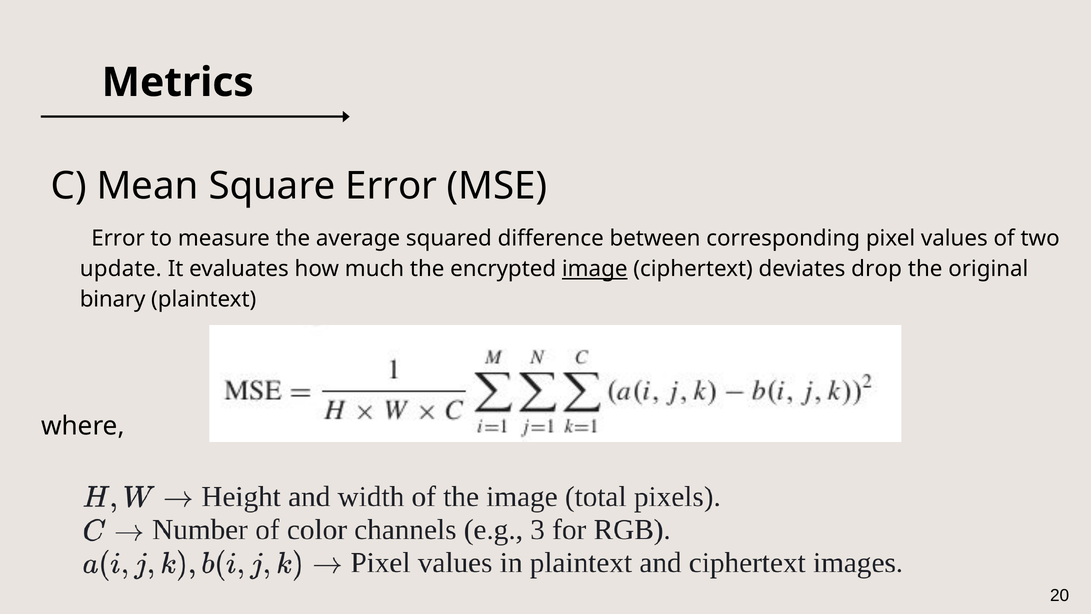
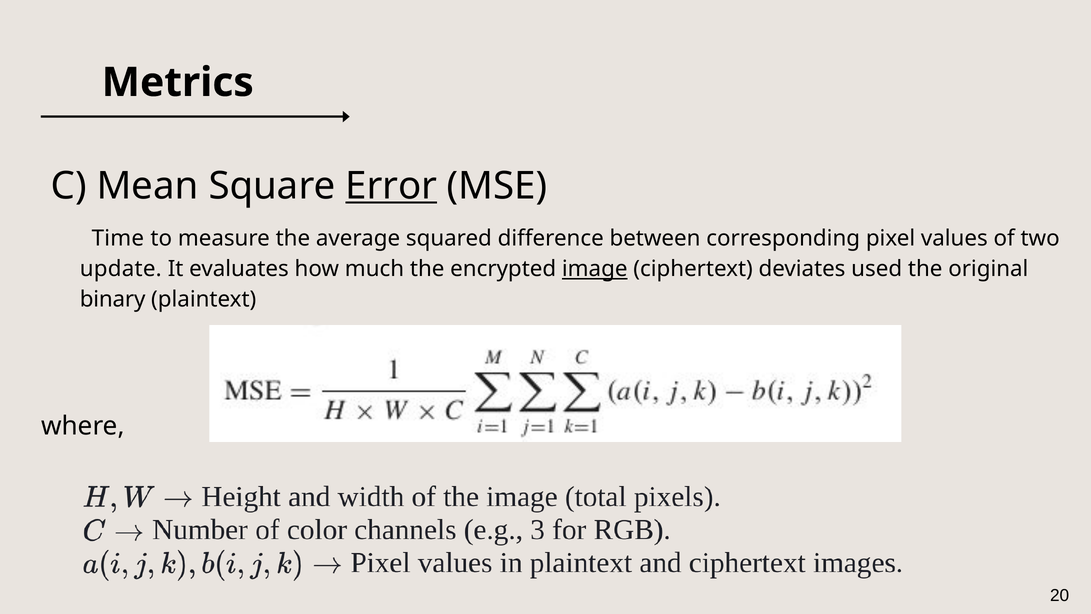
Error at (391, 186) underline: none -> present
Error at (118, 238): Error -> Time
drop: drop -> used
